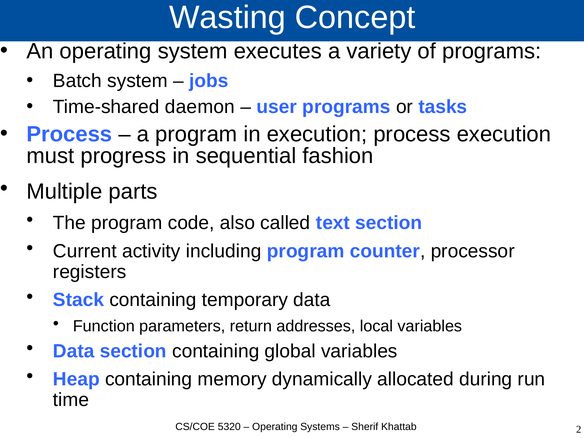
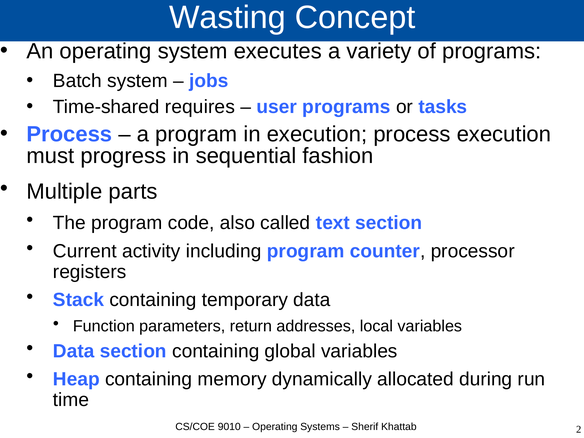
daemon: daemon -> requires
5320: 5320 -> 9010
